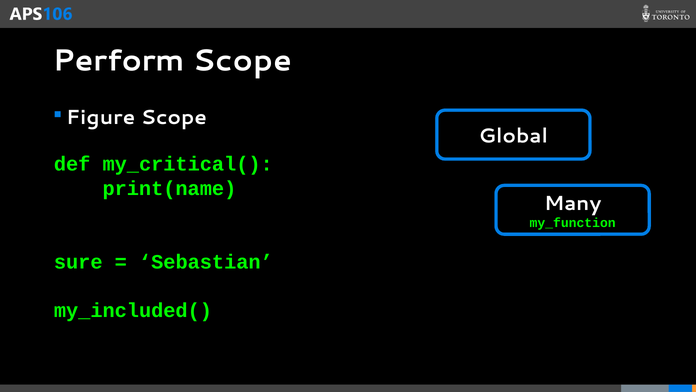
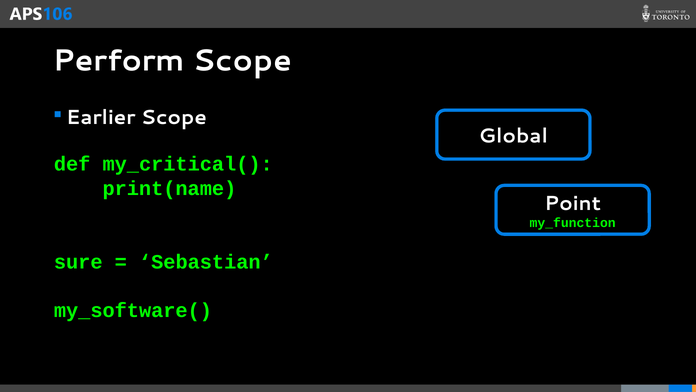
Figure: Figure -> Earlier
Many: Many -> Point
my_included(: my_included( -> my_software(
